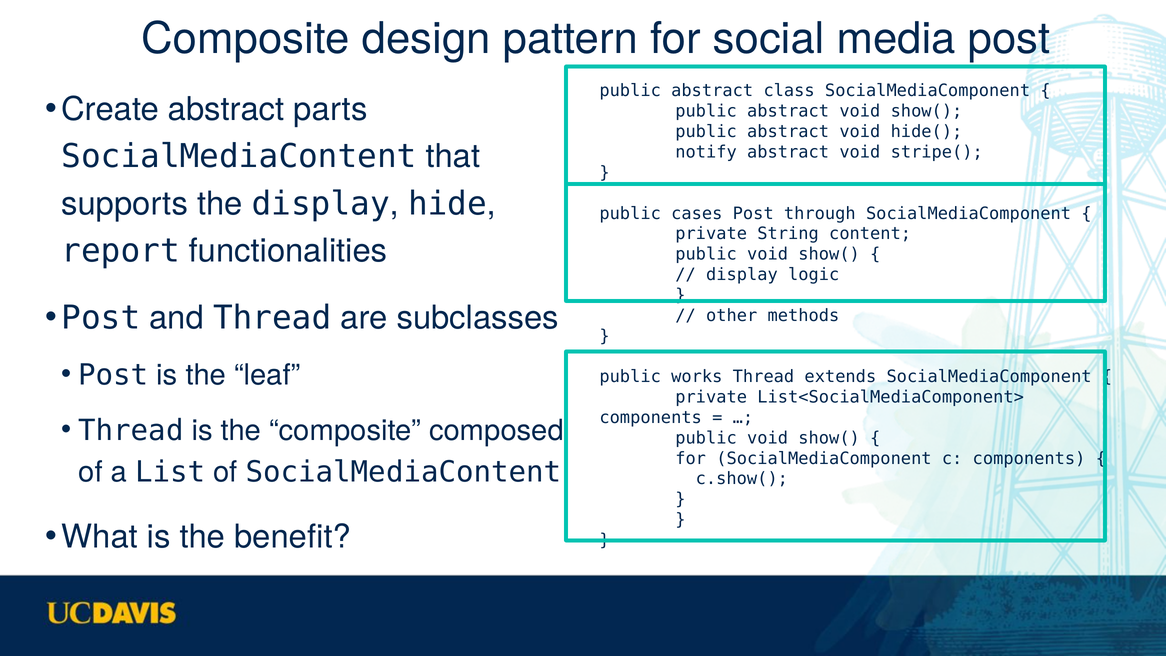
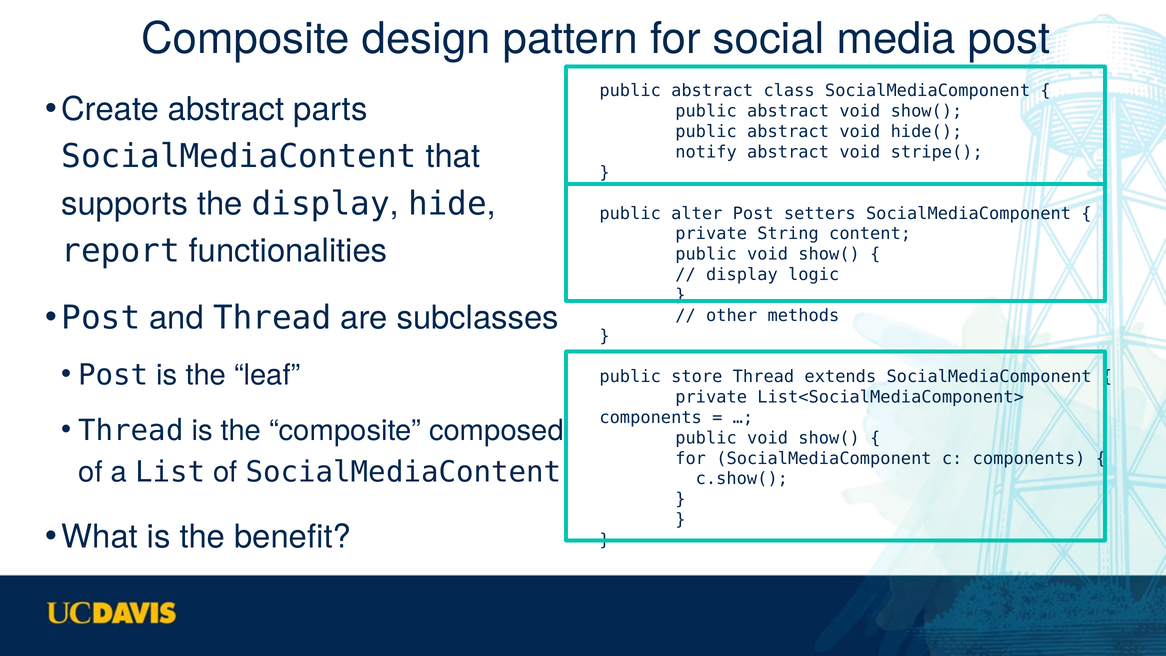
cases: cases -> alter
through: through -> setters
works: works -> store
